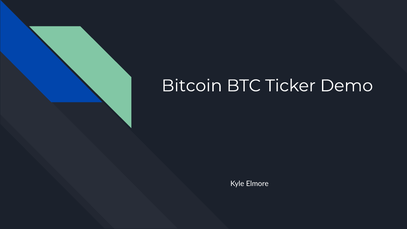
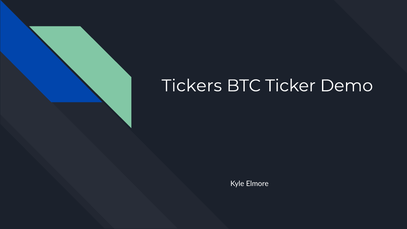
Bitcoin: Bitcoin -> Tickers
